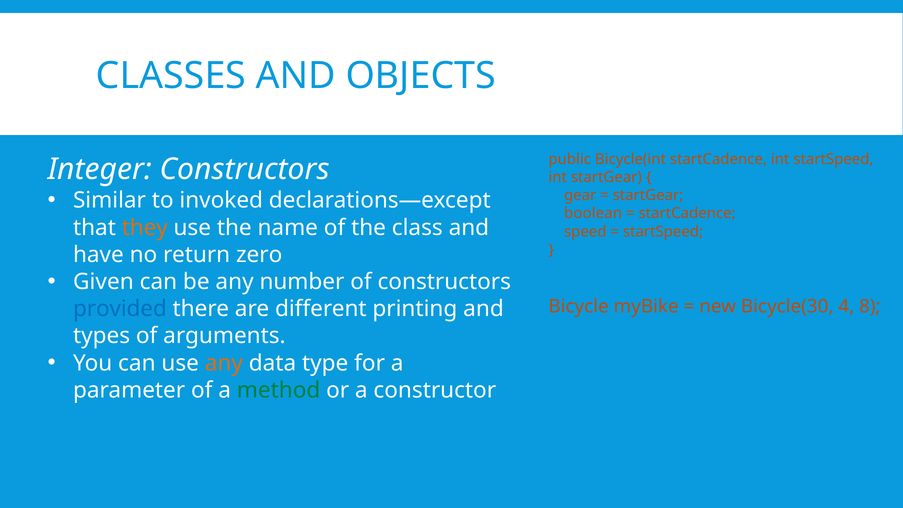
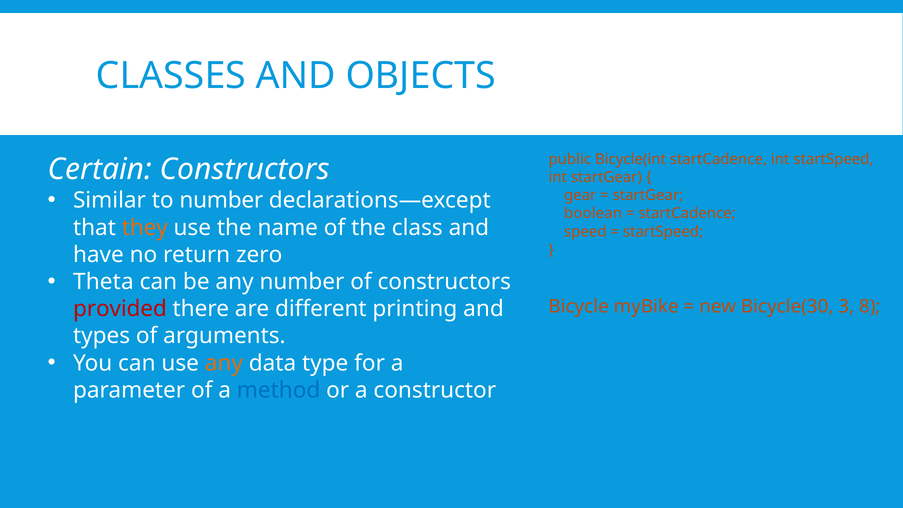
Integer: Integer -> Certain
to invoked: invoked -> number
Given: Given -> Theta
4: 4 -> 3
provided colour: blue -> red
method colour: green -> blue
